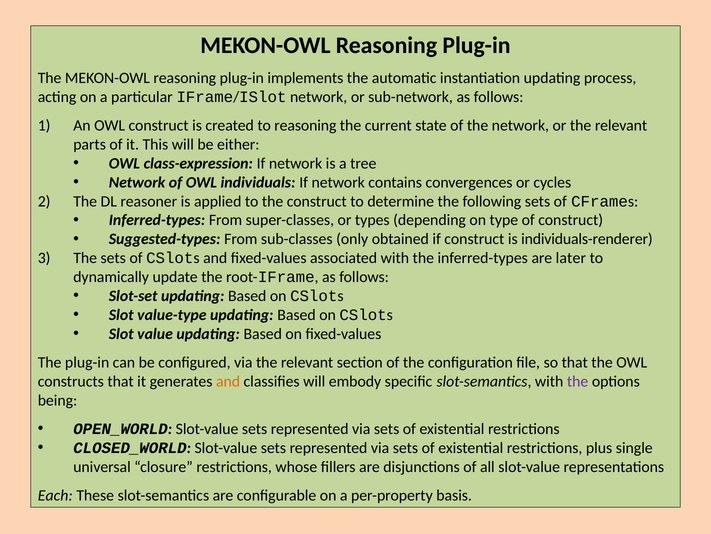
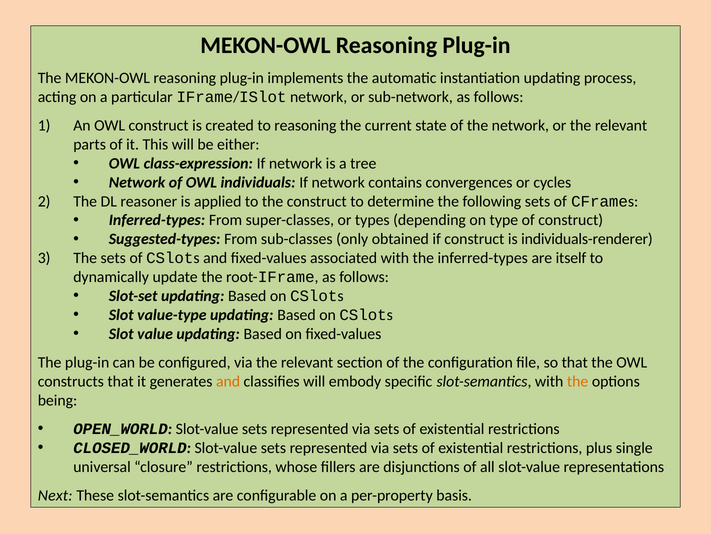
later: later -> itself
the at (578, 381) colour: purple -> orange
Each: Each -> Next
